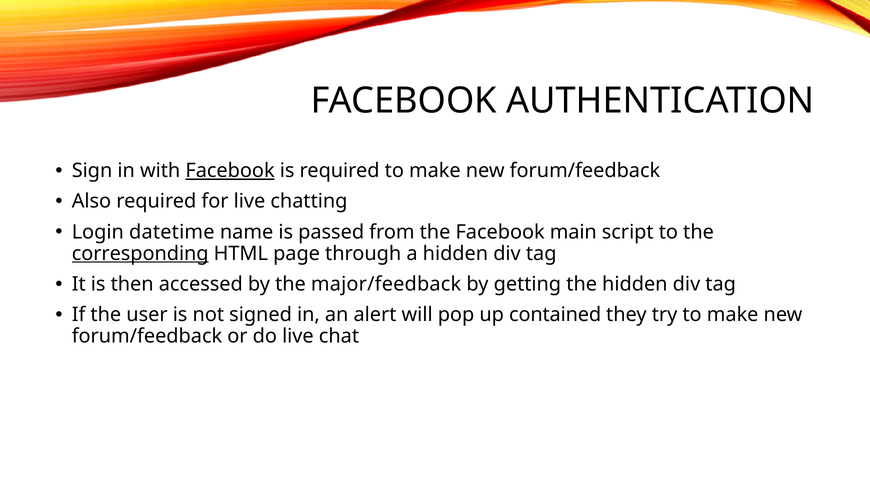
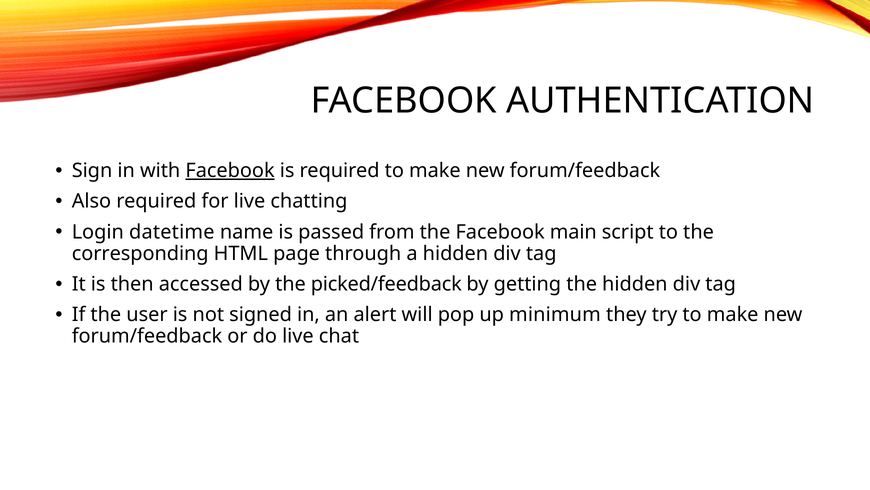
corresponding underline: present -> none
major/feedback: major/feedback -> picked/feedback
contained: contained -> minimum
